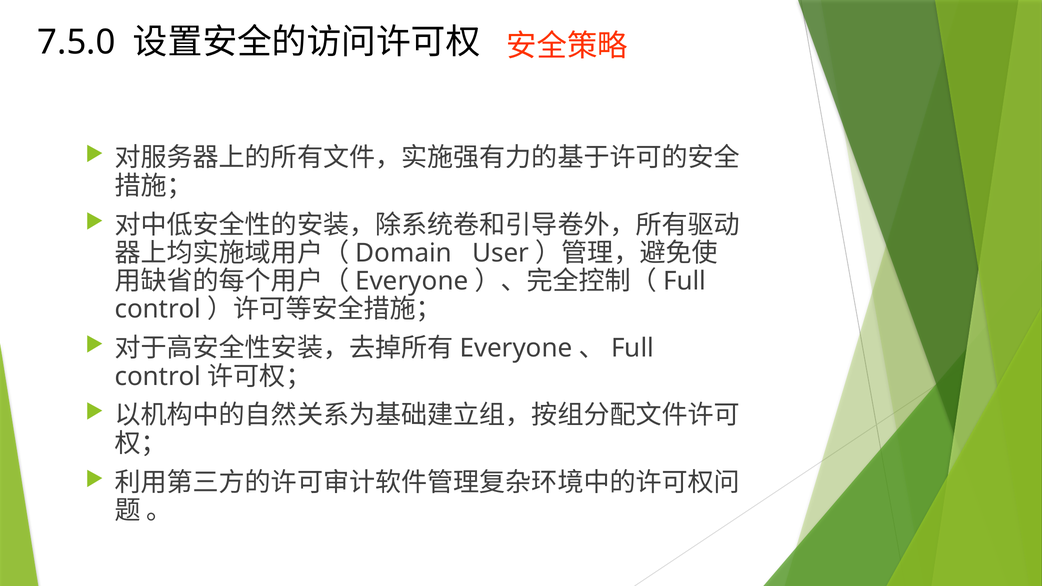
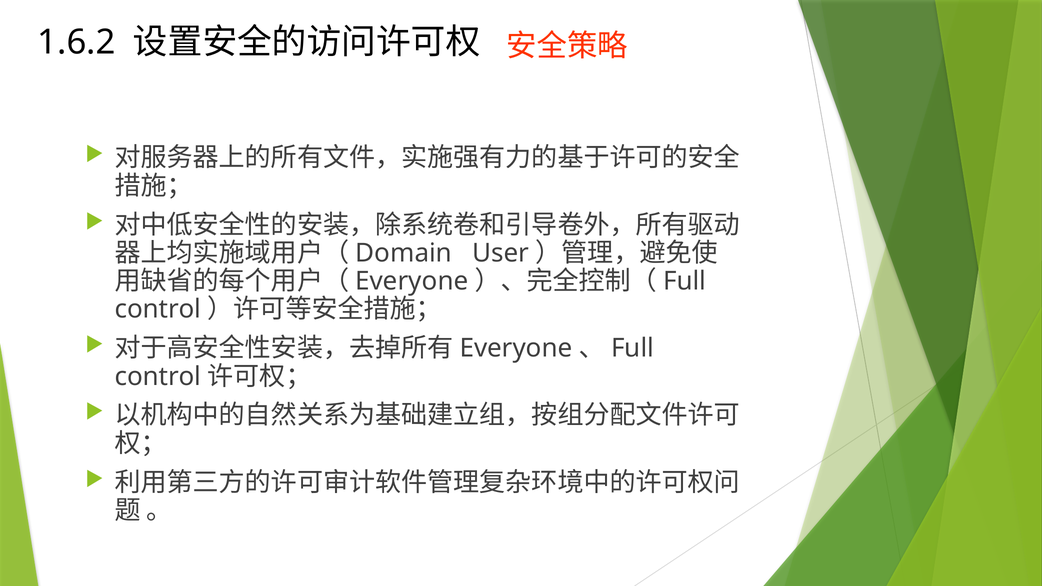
7.5.0: 7.5.0 -> 1.6.2
